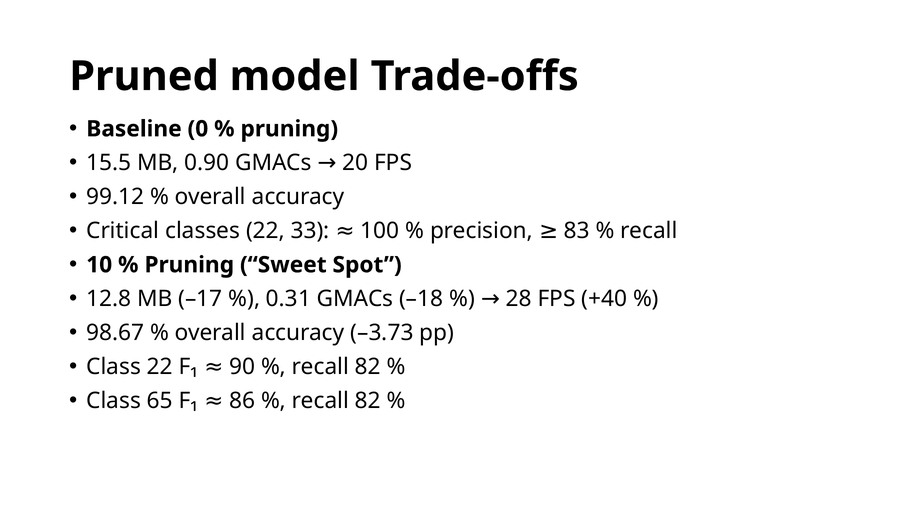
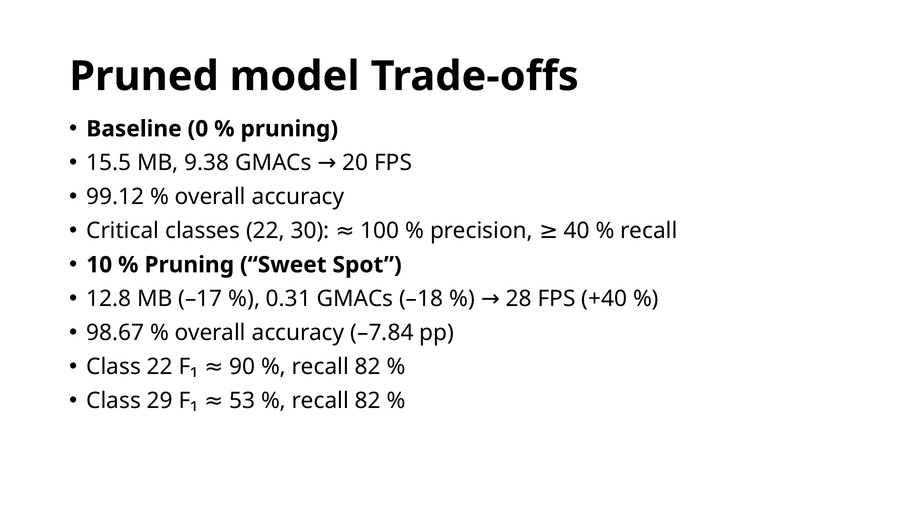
0.90: 0.90 -> 9.38
33: 33 -> 30
83: 83 -> 40
–3.73: –3.73 -> –7.84
65: 65 -> 29
86: 86 -> 53
